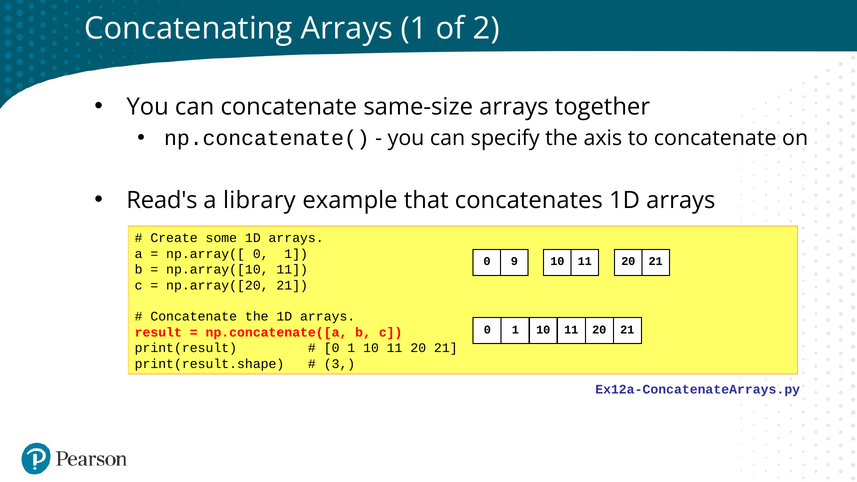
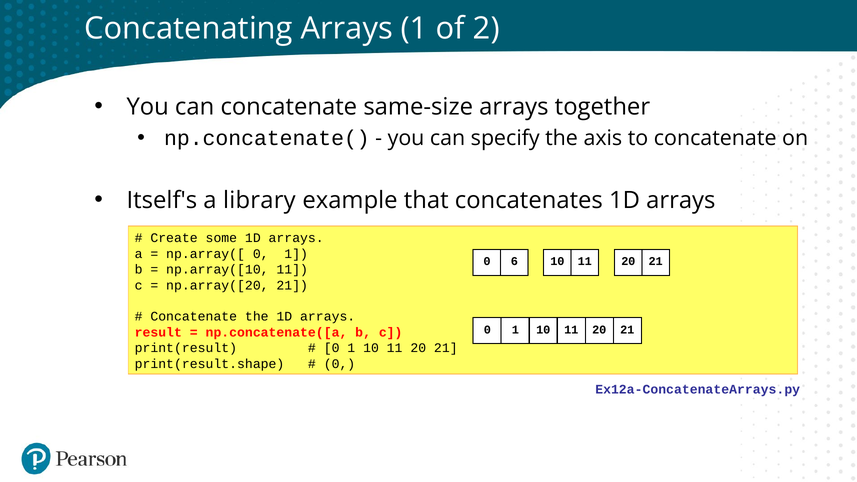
Read's: Read's -> Itself's
9: 9 -> 6
3 at (340, 364): 3 -> 0
